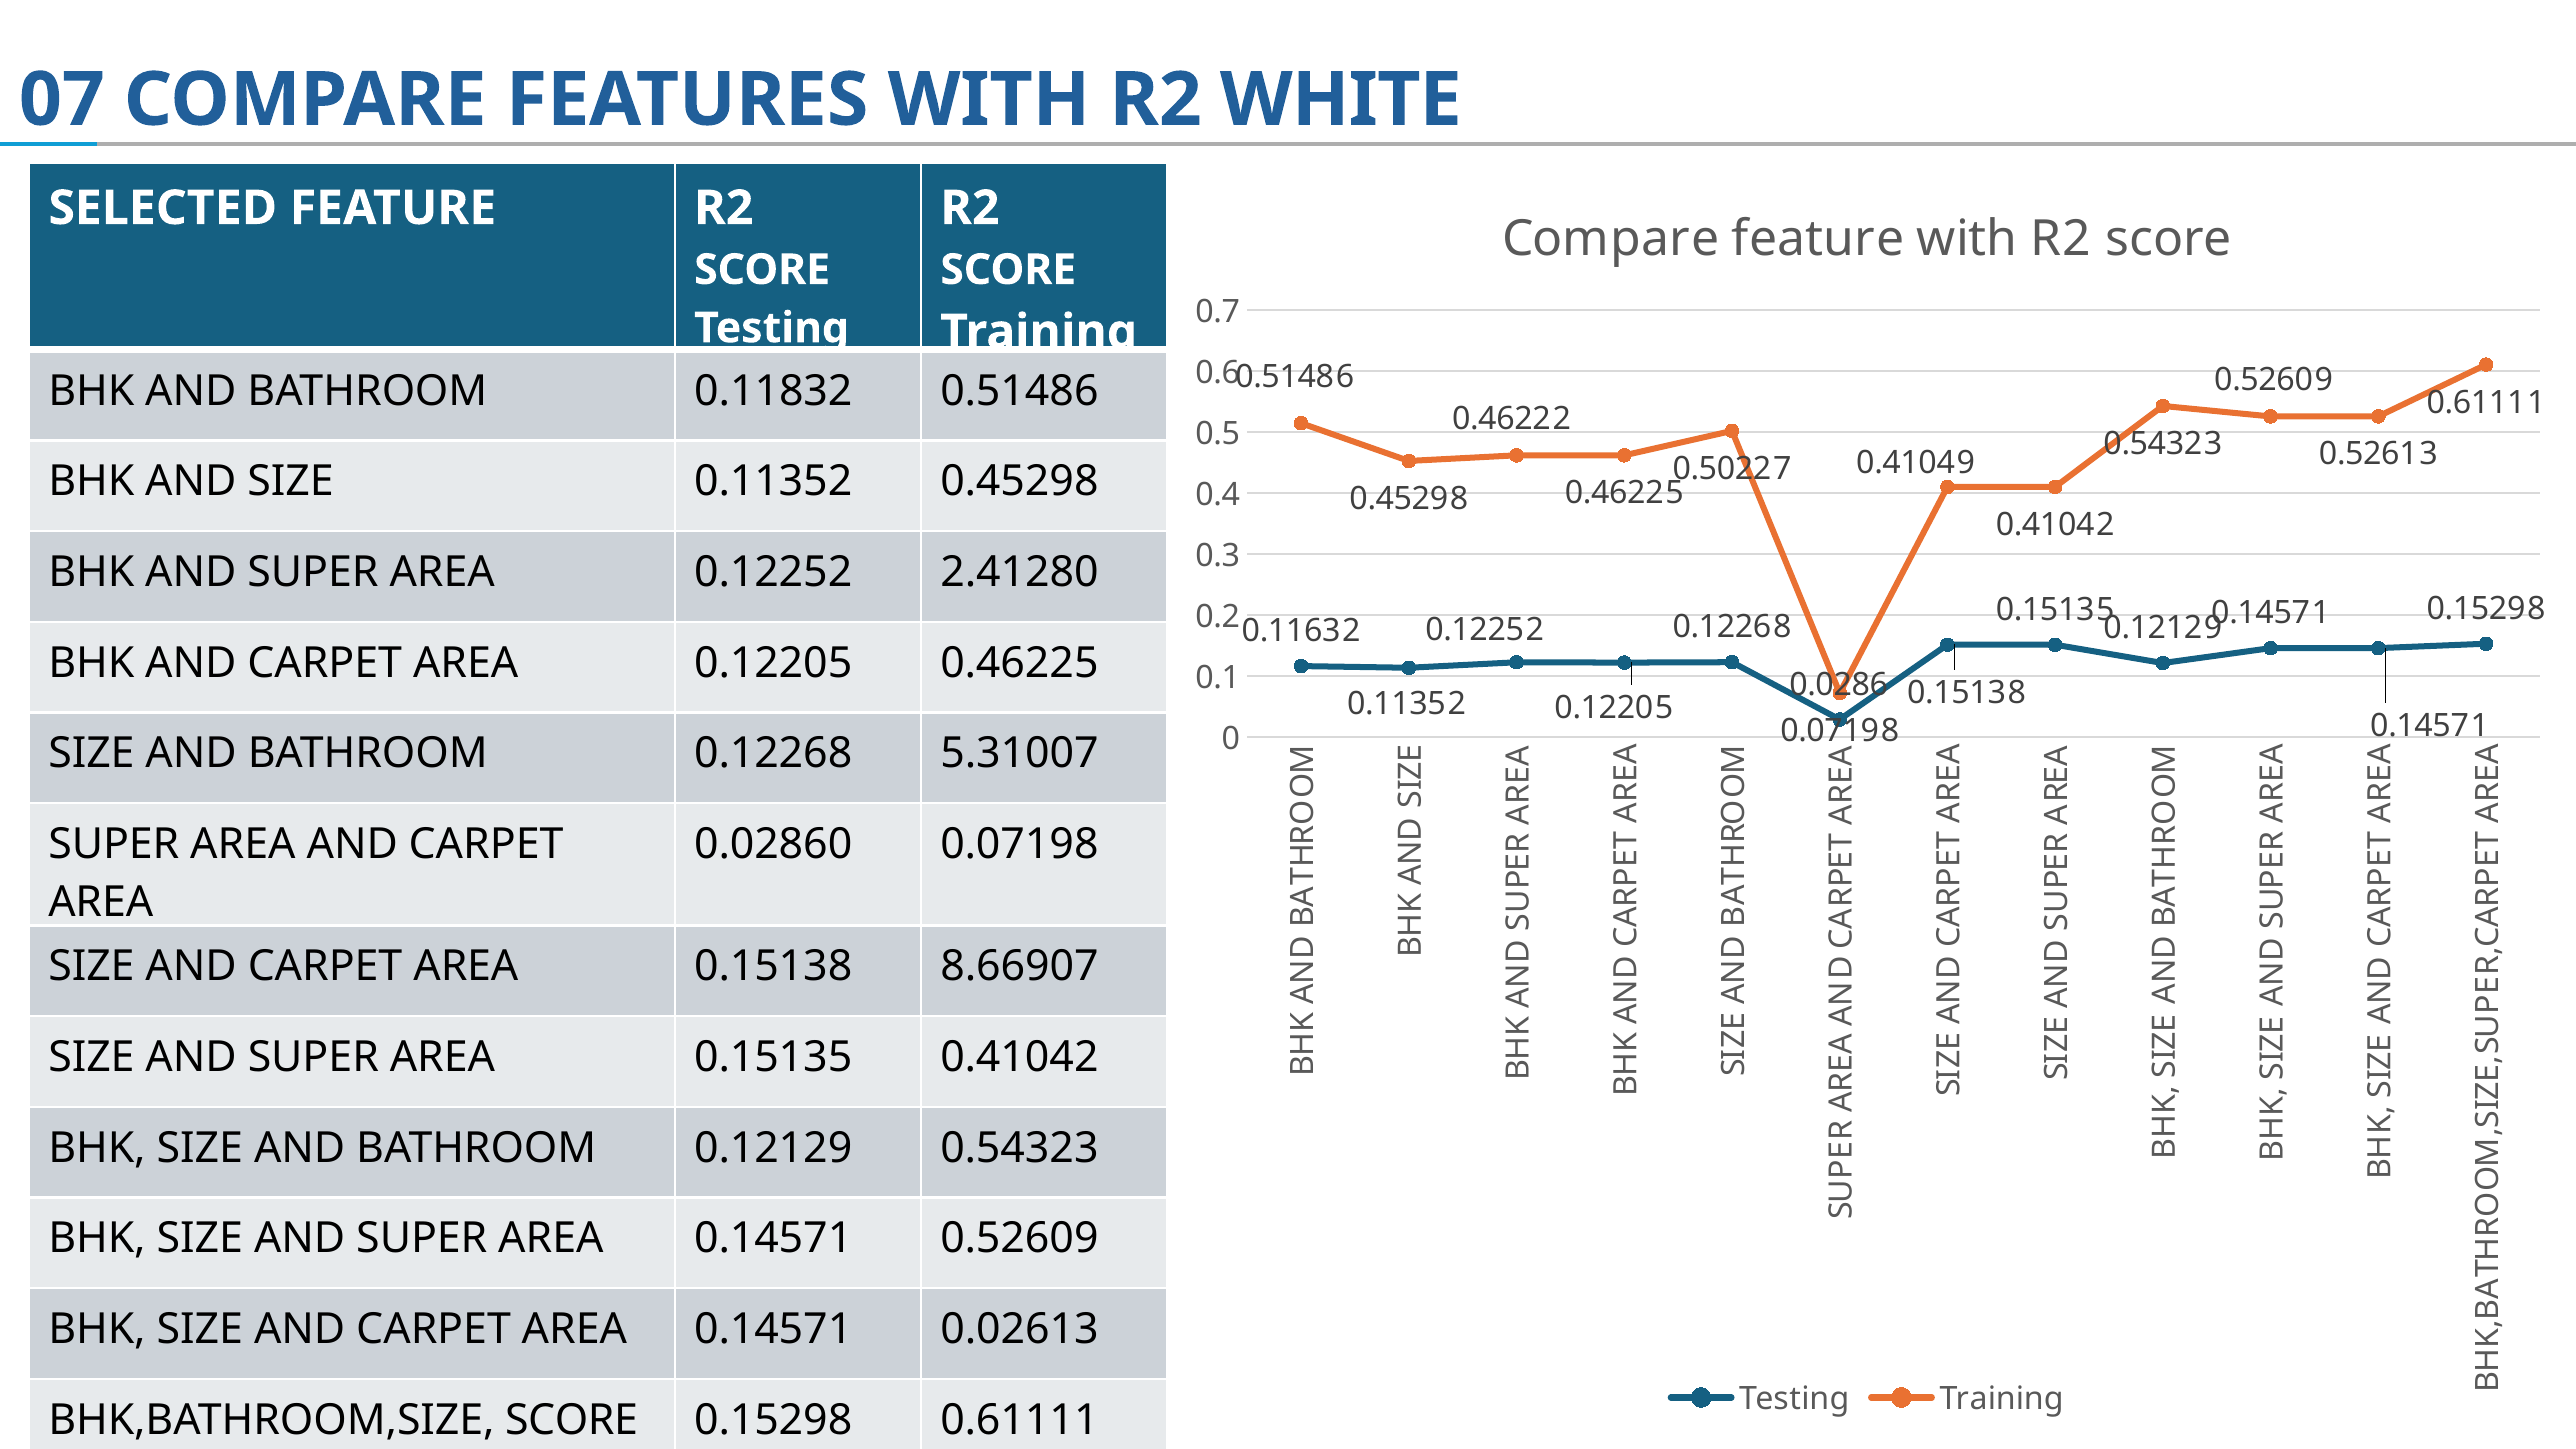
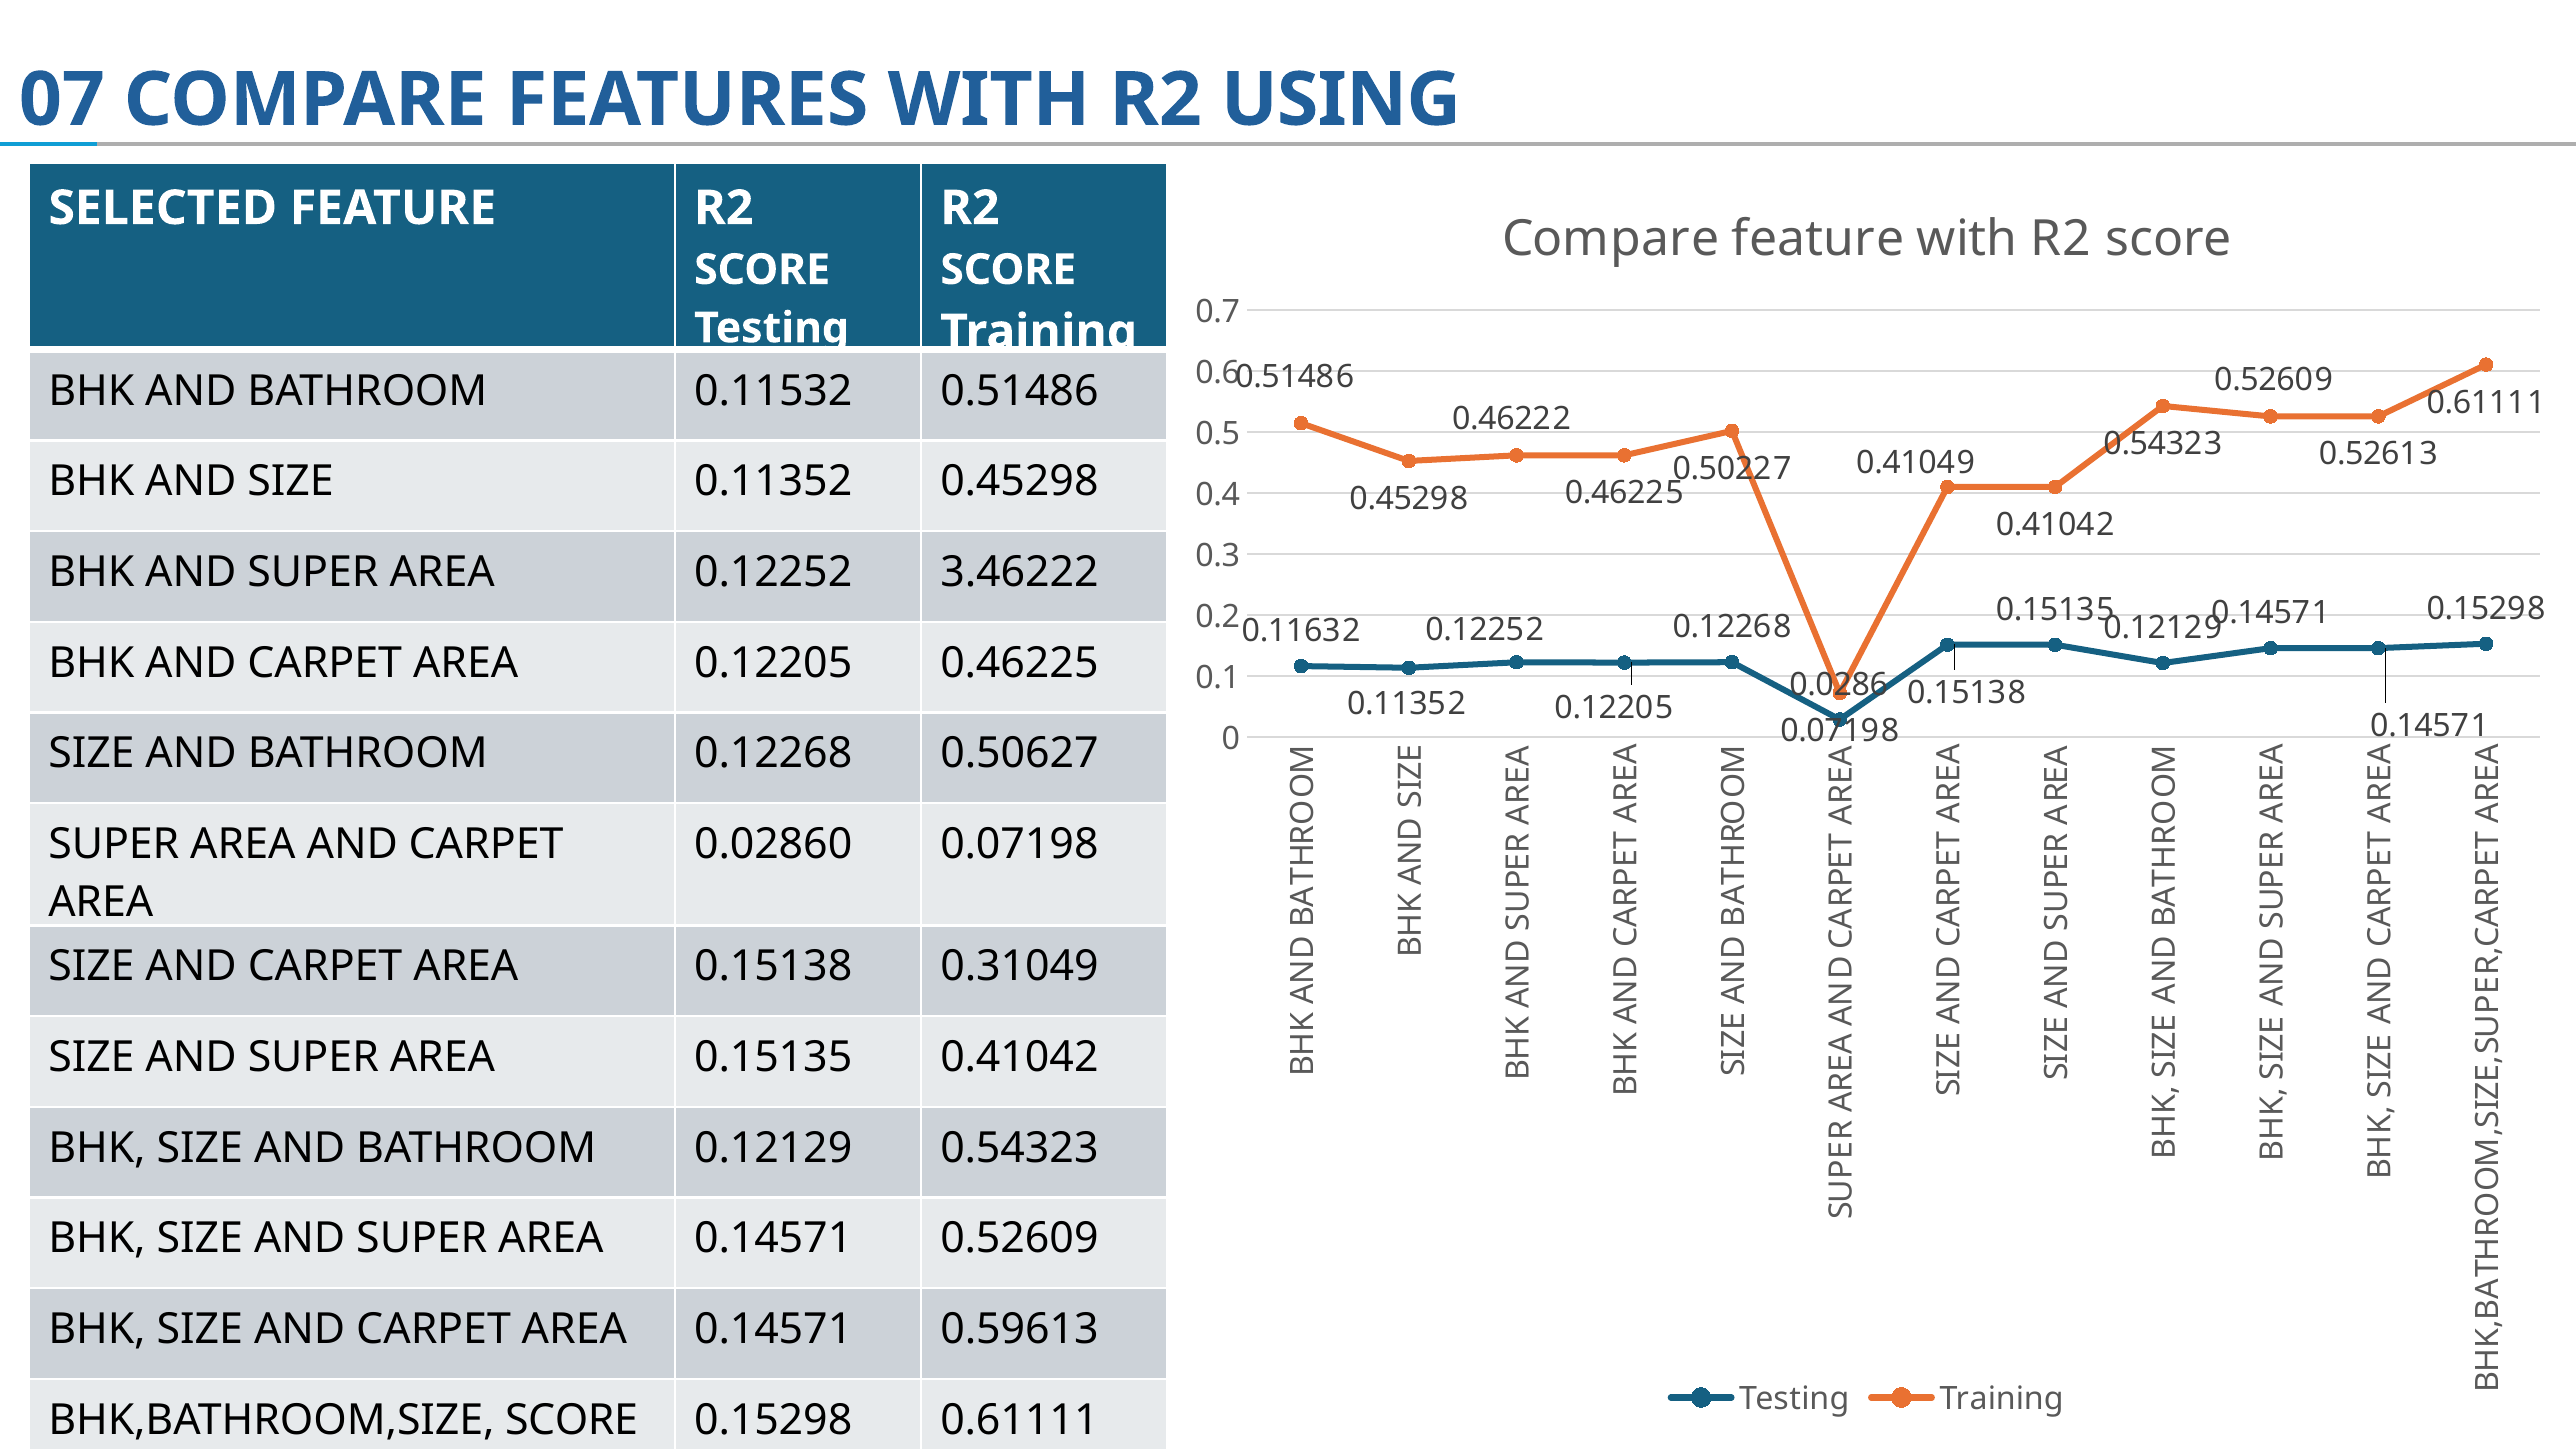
WHITE: WHITE -> USING
0.11832: 0.11832 -> 0.11532
2.41280: 2.41280 -> 3.46222
5.31007: 5.31007 -> 0.50627
8.66907: 8.66907 -> 0.31049
0.02613: 0.02613 -> 0.59613
